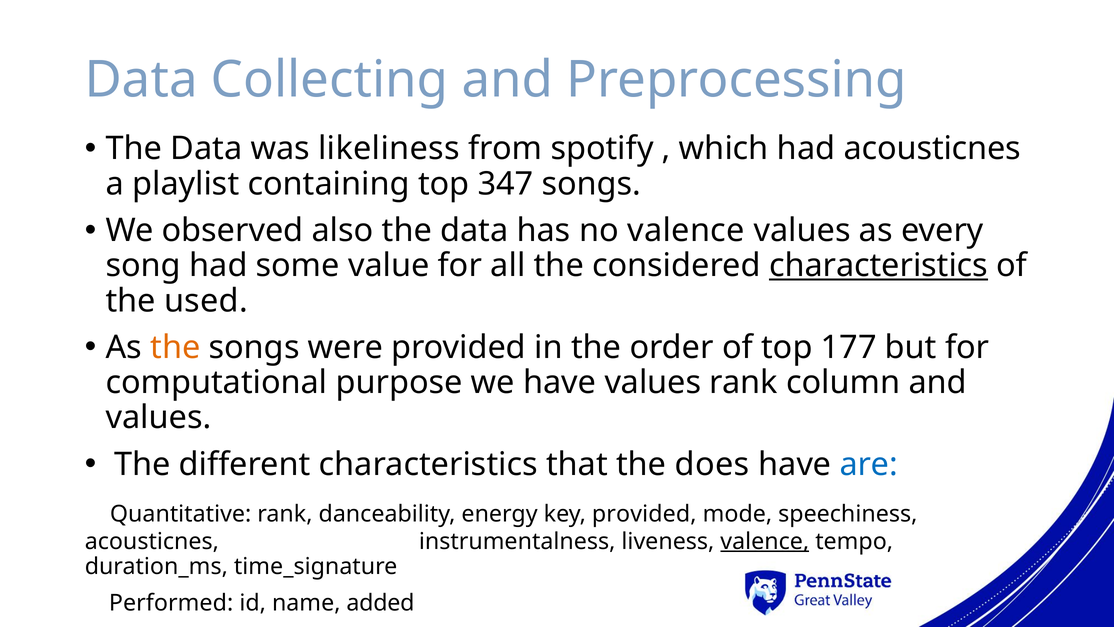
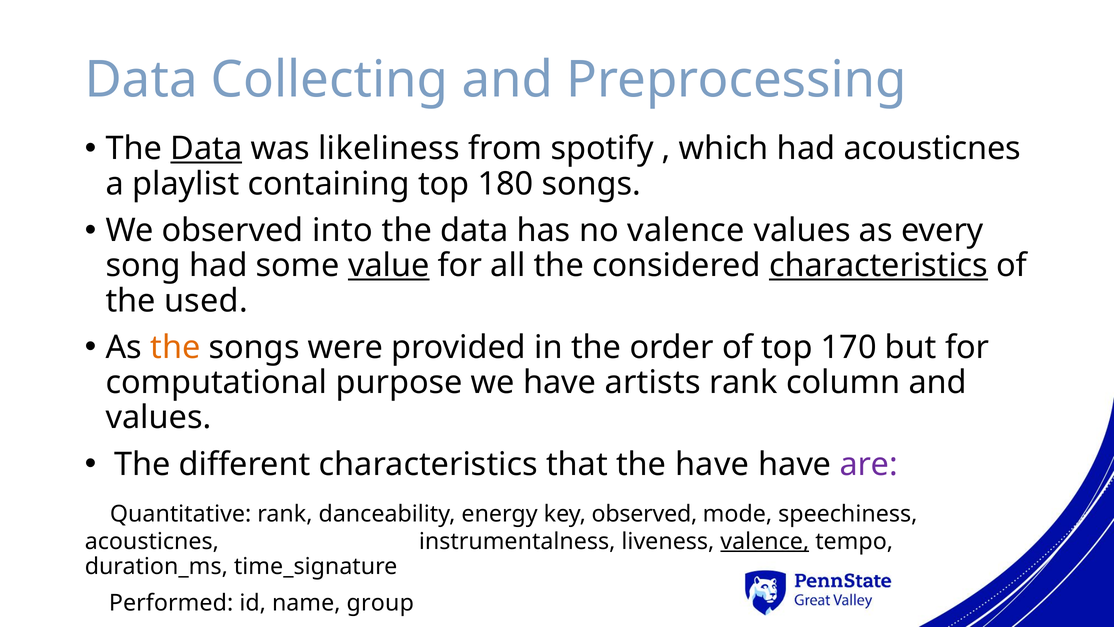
Data at (206, 149) underline: none -> present
347: 347 -> 180
also: also -> into
value underline: none -> present
177: 177 -> 170
have values: values -> artists
the does: does -> have
are colour: blue -> purple
key provided: provided -> observed
added: added -> group
